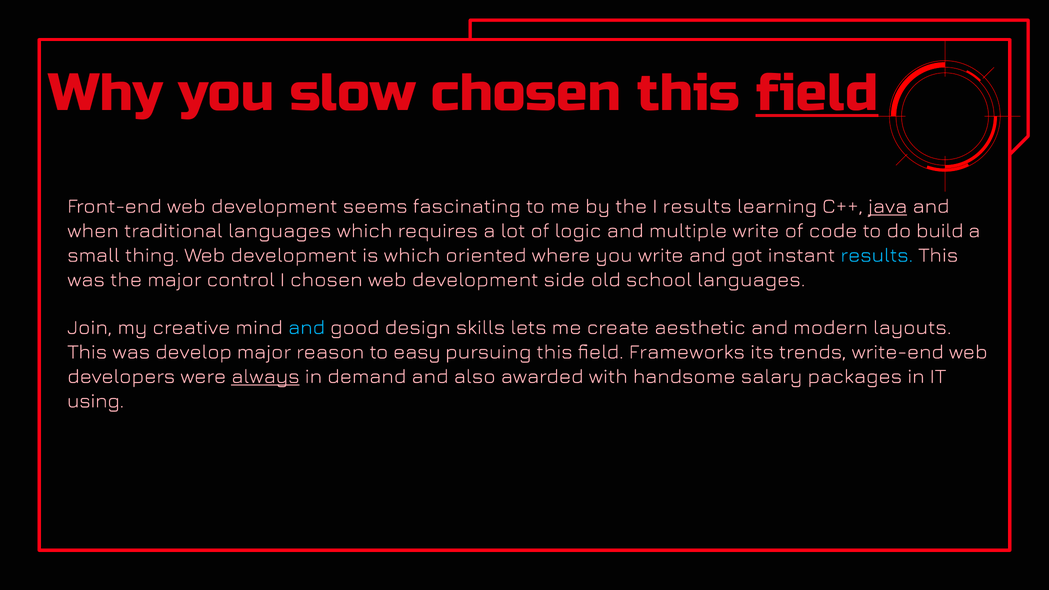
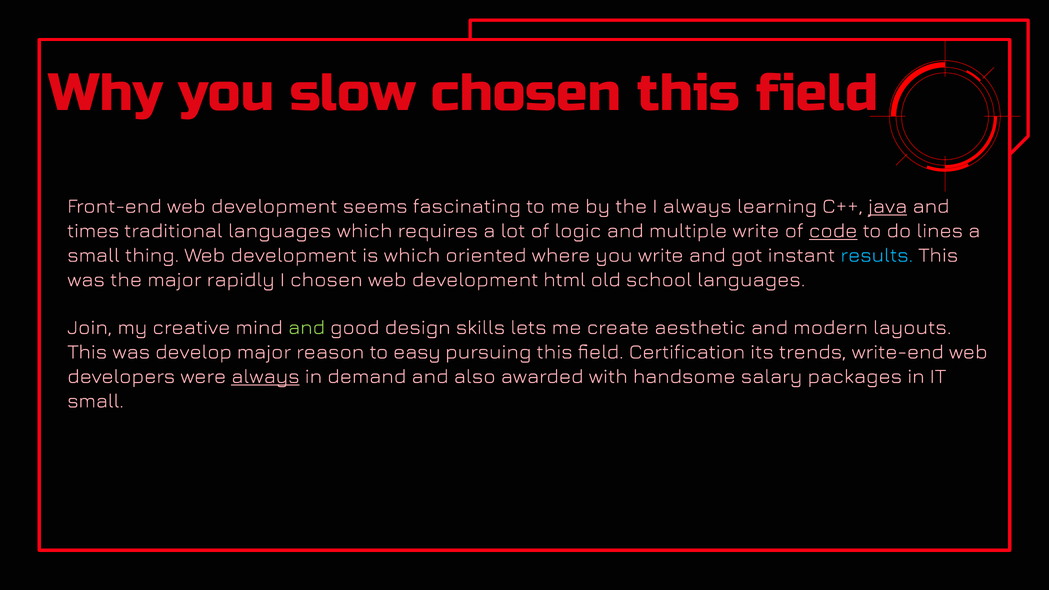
field at (817, 93) underline: present -> none
I results: results -> always
when: when -> times
code underline: none -> present
build: build -> lines
control: control -> rapidly
side: side -> html
and at (306, 327) colour: light blue -> light green
Frameworks: Frameworks -> Certification
using at (96, 401): using -> small
